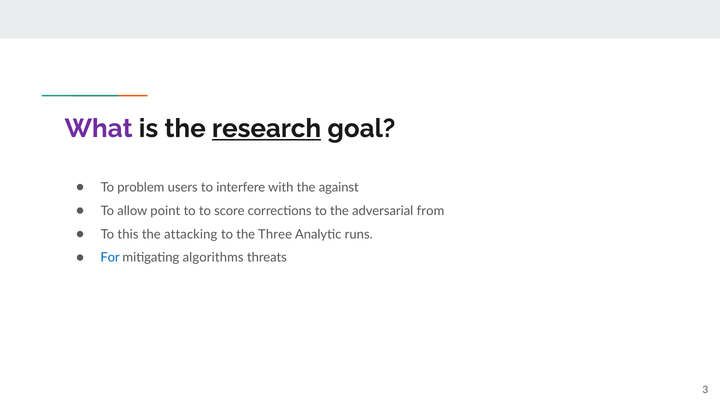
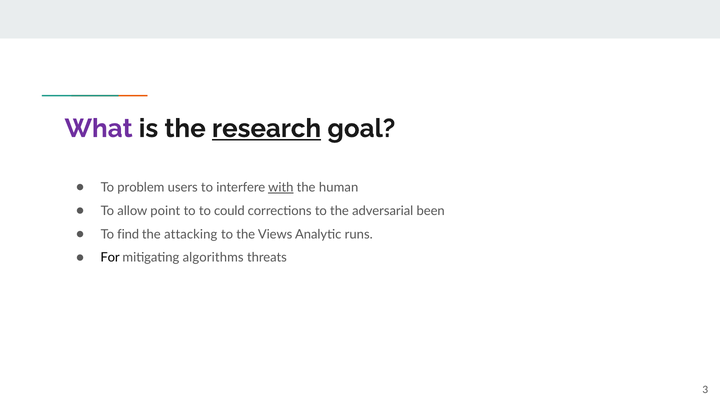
with underline: none -> present
against: against -> human
score: score -> could
from: from -> been
this: this -> find
Three: Three -> Views
For colour: blue -> black
